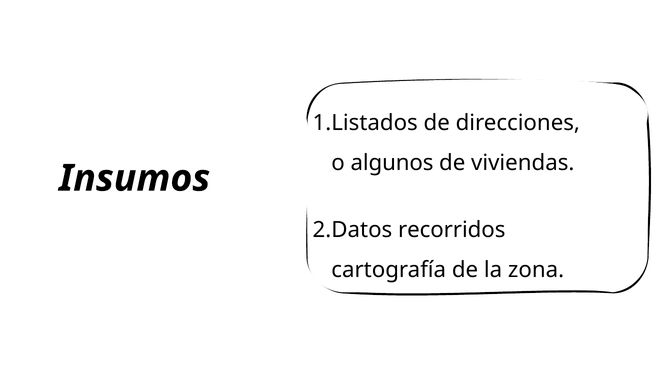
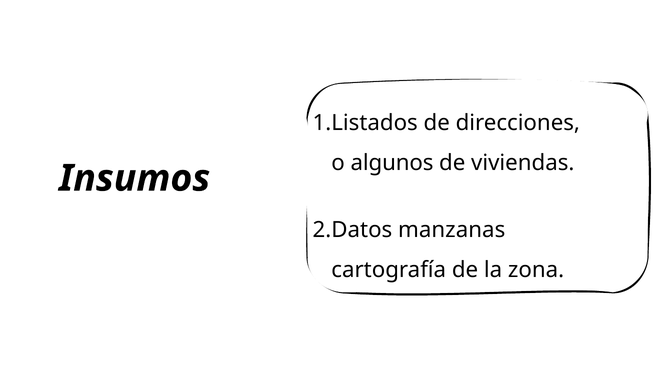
recorridos: recorridos -> manzanas
